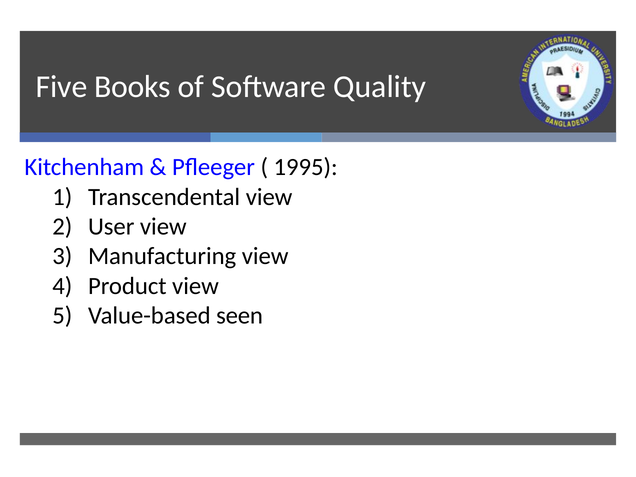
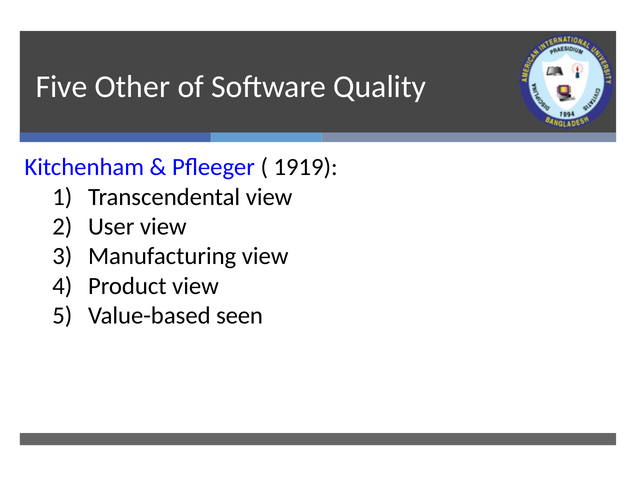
Books: Books -> Other
1995: 1995 -> 1919
